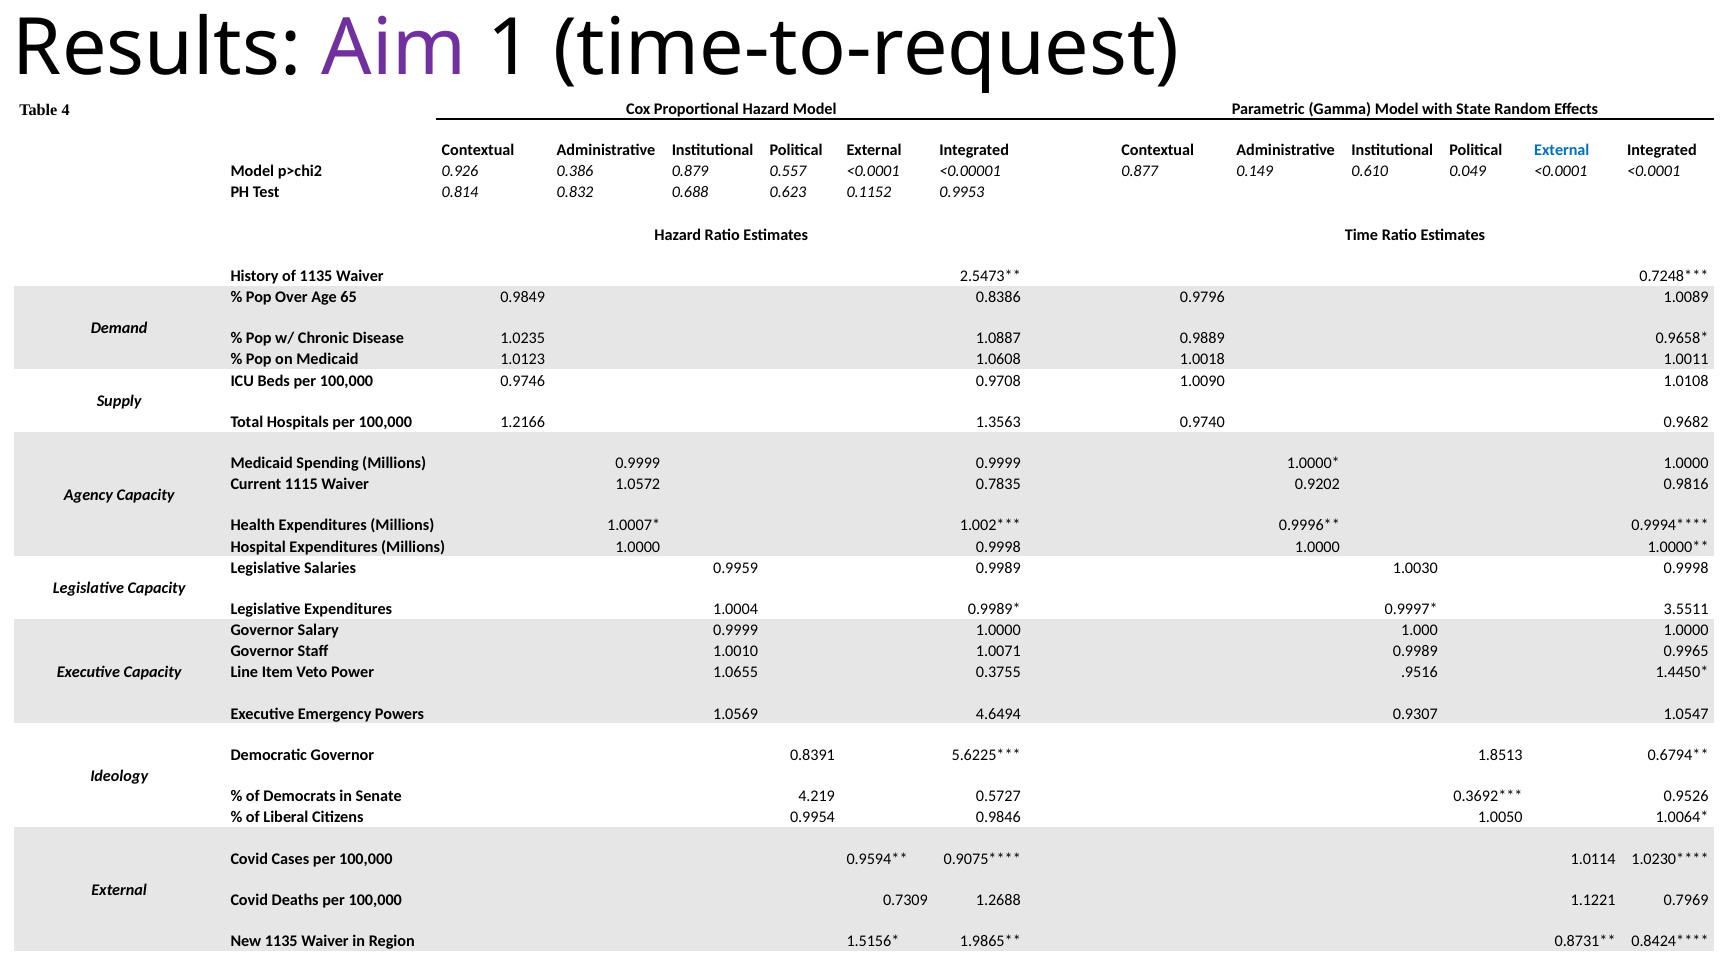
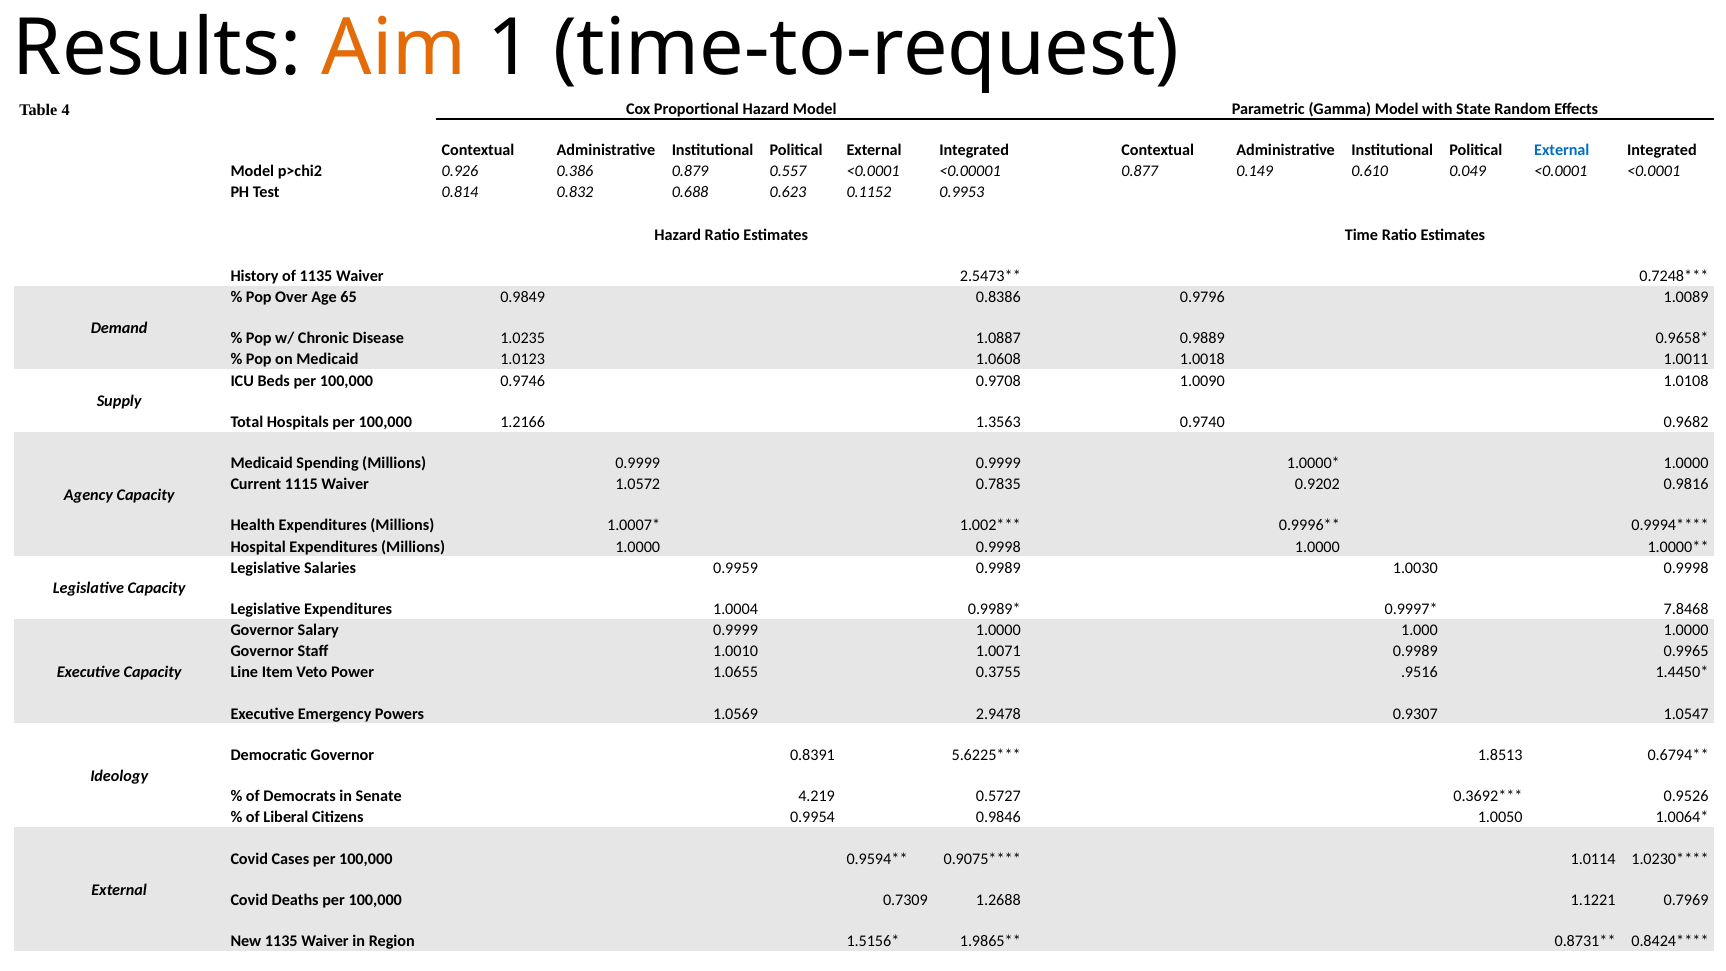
Aim colour: purple -> orange
3.5511: 3.5511 -> 7.8468
4.6494: 4.6494 -> 2.9478
